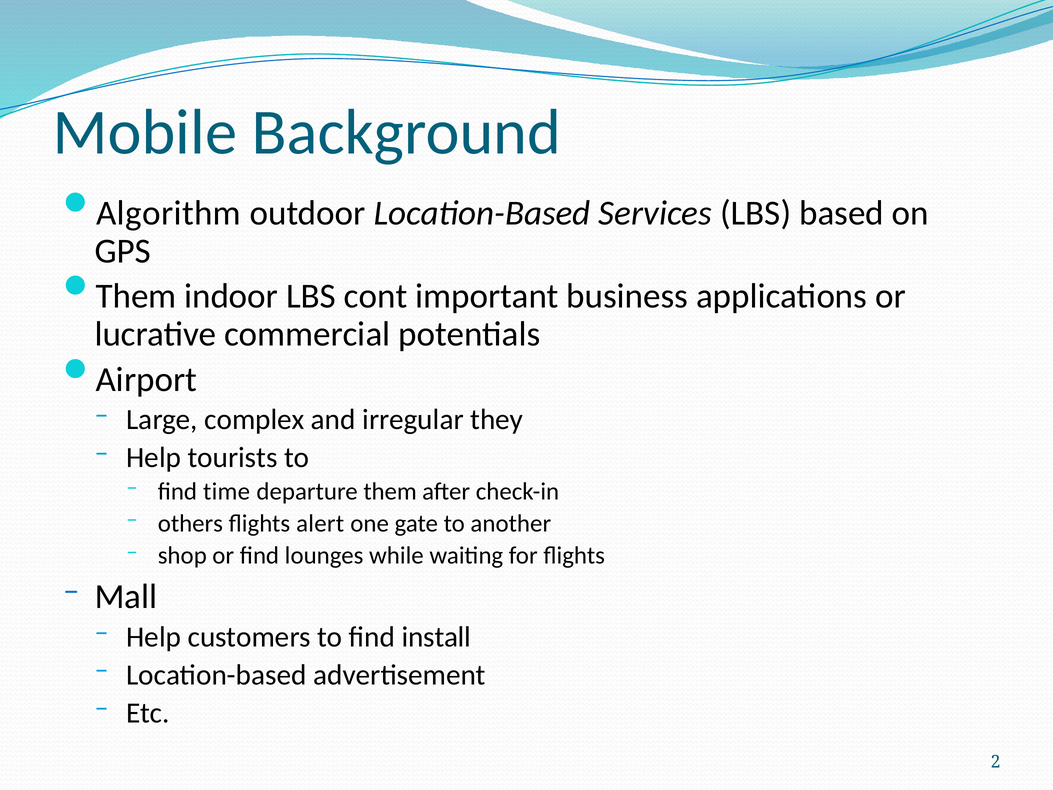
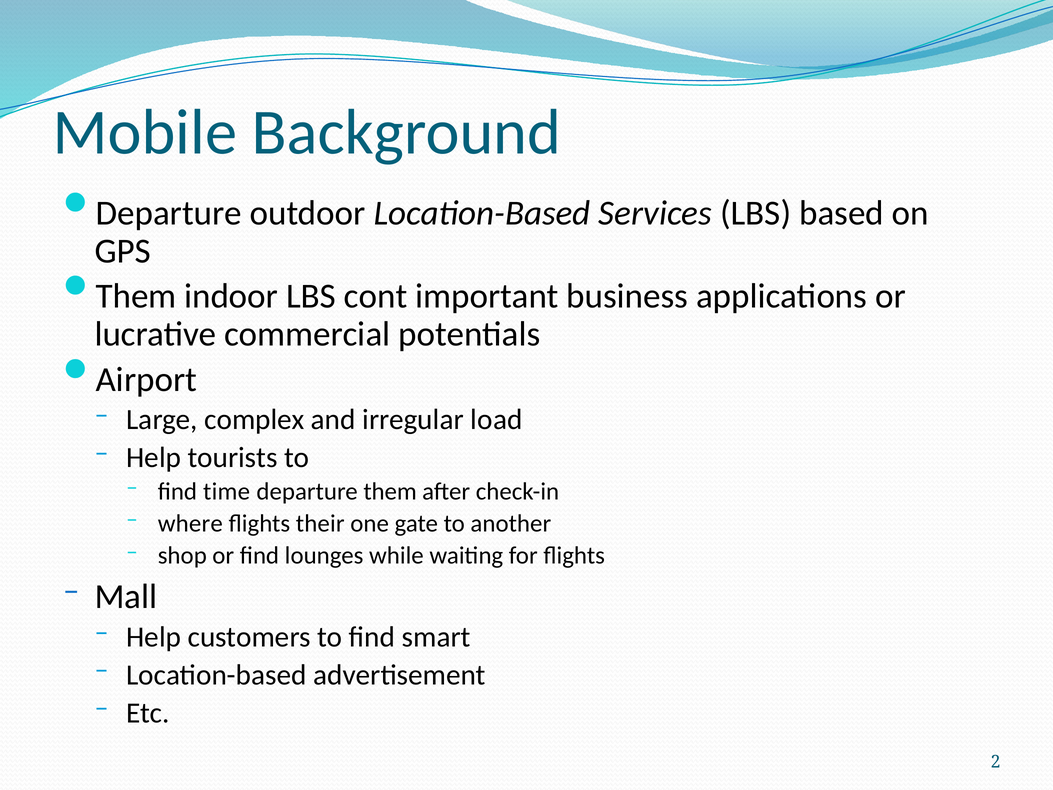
Algorithm at (169, 213): Algorithm -> Departure
they: they -> load
others: others -> where
alert: alert -> their
install: install -> smart
